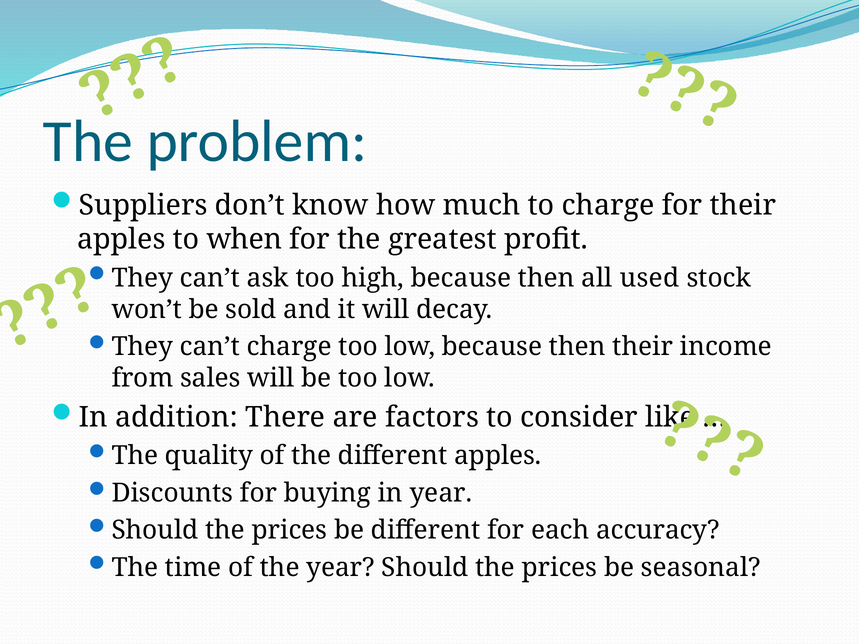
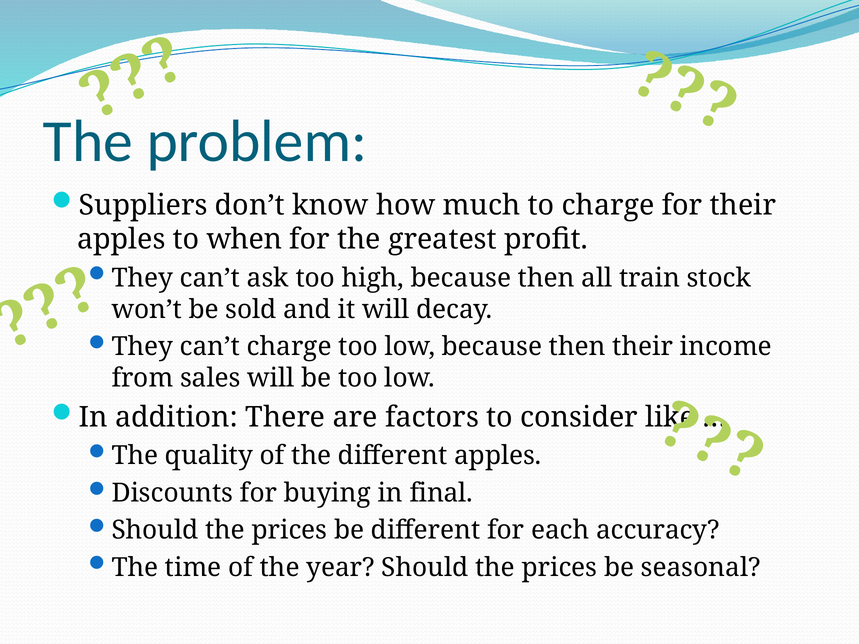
used: used -> train
in year: year -> final
